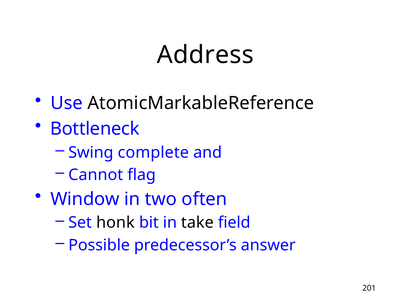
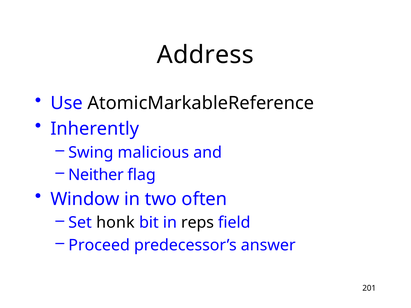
Bottleneck: Bottleneck -> Inherently
complete: complete -> malicious
Cannot: Cannot -> Neither
take: take -> reps
Possible: Possible -> Proceed
